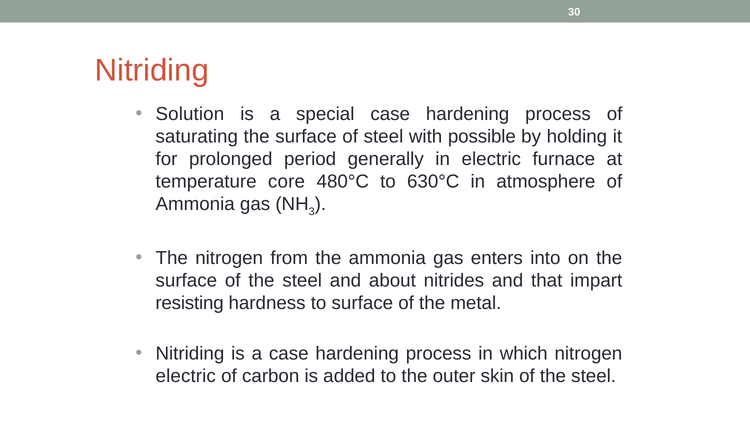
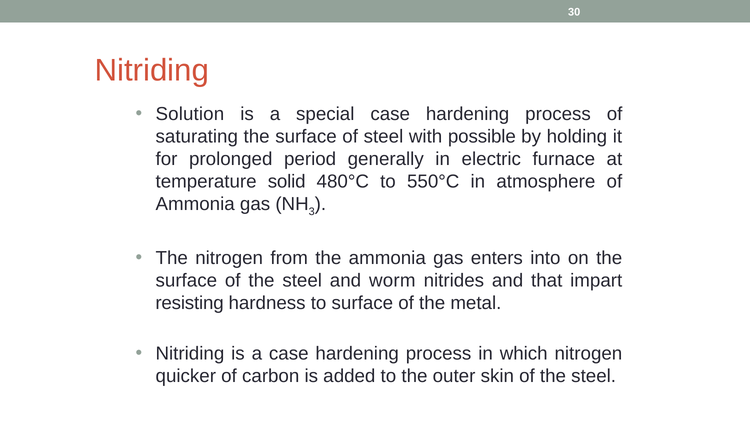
core: core -> solid
630°C: 630°C -> 550°C
about: about -> worm
electric at (186, 376): electric -> quicker
